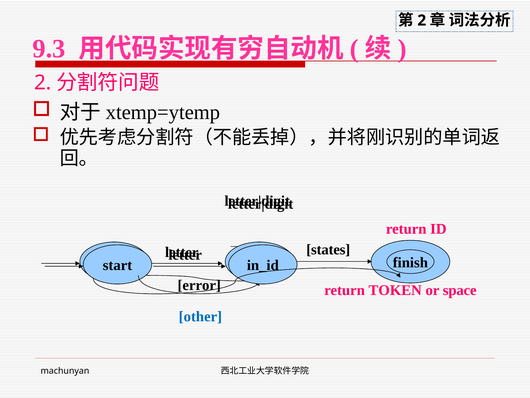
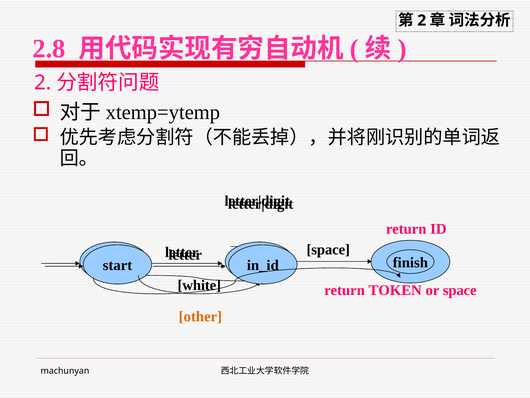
9.3: 9.3 -> 2.8
states at (328, 249): states -> space
error: error -> white
other colour: blue -> orange
